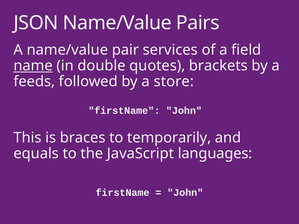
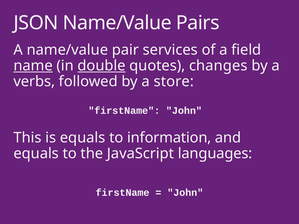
double underline: none -> present
brackets: brackets -> changes
feeds: feeds -> verbs
is braces: braces -> equals
temporarily: temporarily -> information
